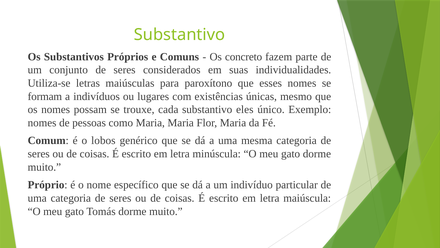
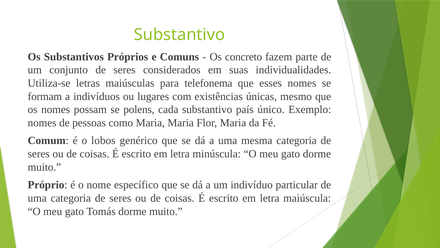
paroxítono: paroxítono -> telefonema
trouxe: trouxe -> polens
eles: eles -> país
